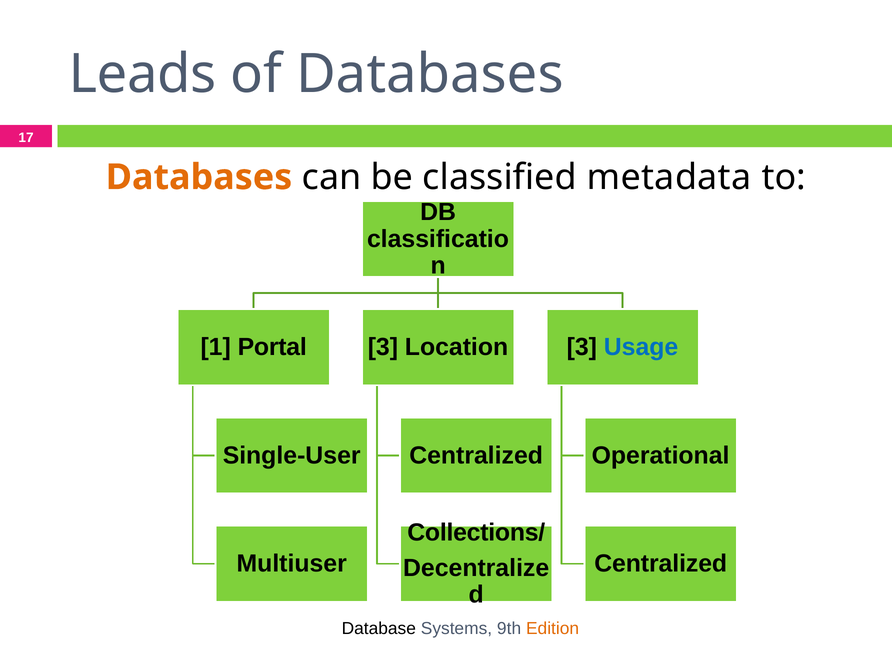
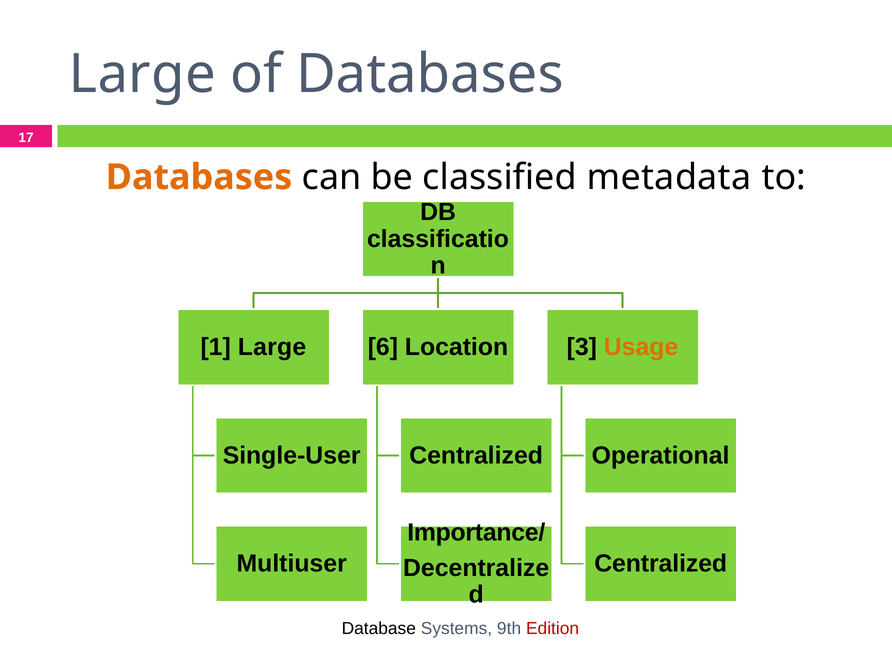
Leads at (143, 74): Leads -> Large
1 Portal: Portal -> Large
3 at (383, 347): 3 -> 6
Usage colour: blue -> orange
Collections/: Collections/ -> Importance/
Edition colour: orange -> red
